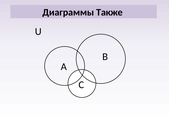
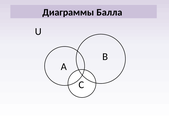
Также: Также -> Балла
